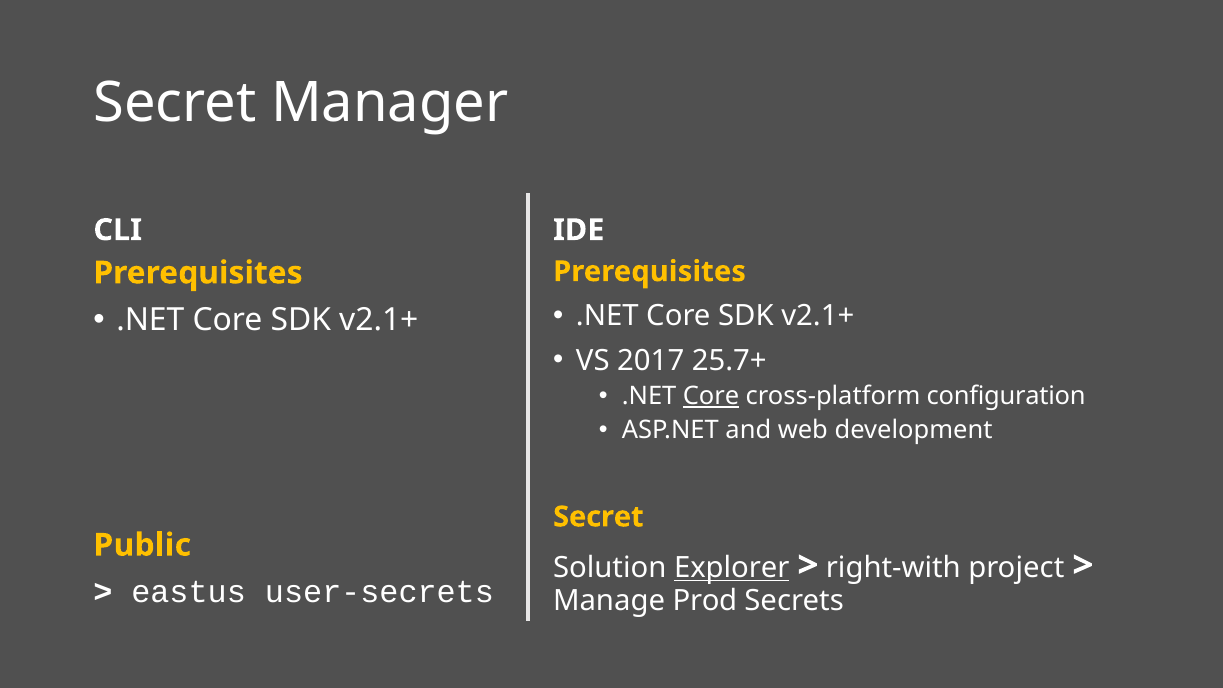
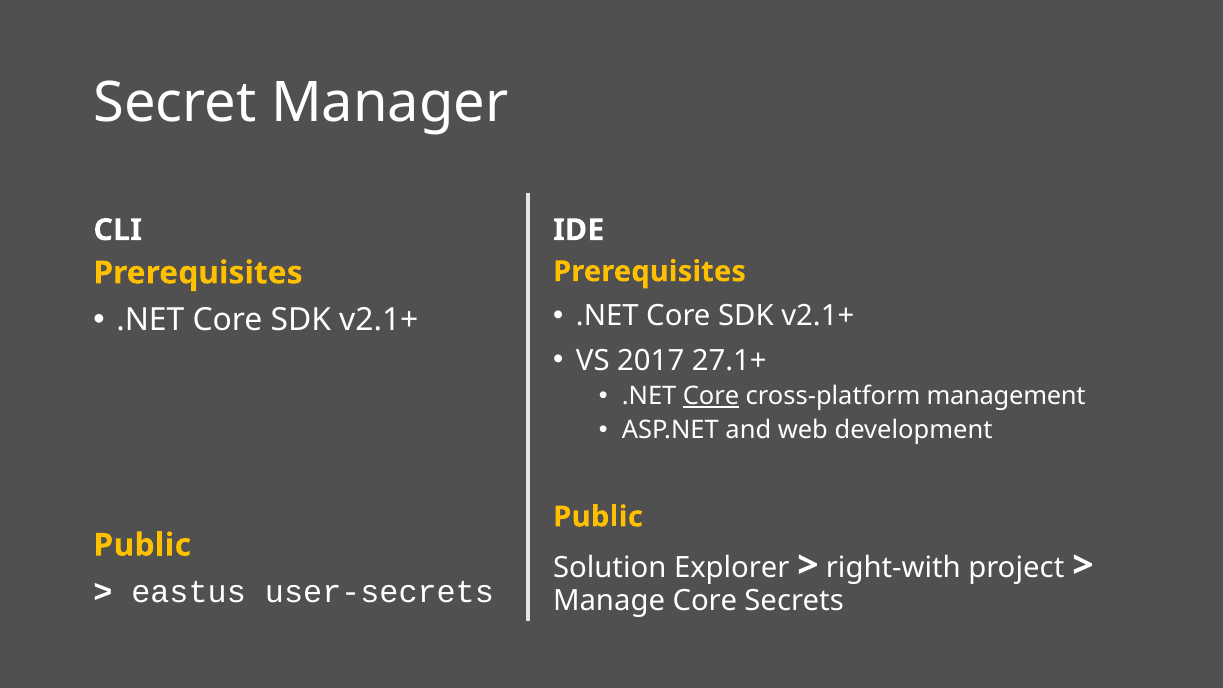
25.7+: 25.7+ -> 27.1+
configuration: configuration -> management
Secret at (598, 517): Secret -> Public
Explorer underline: present -> none
Manage Prod: Prod -> Core
